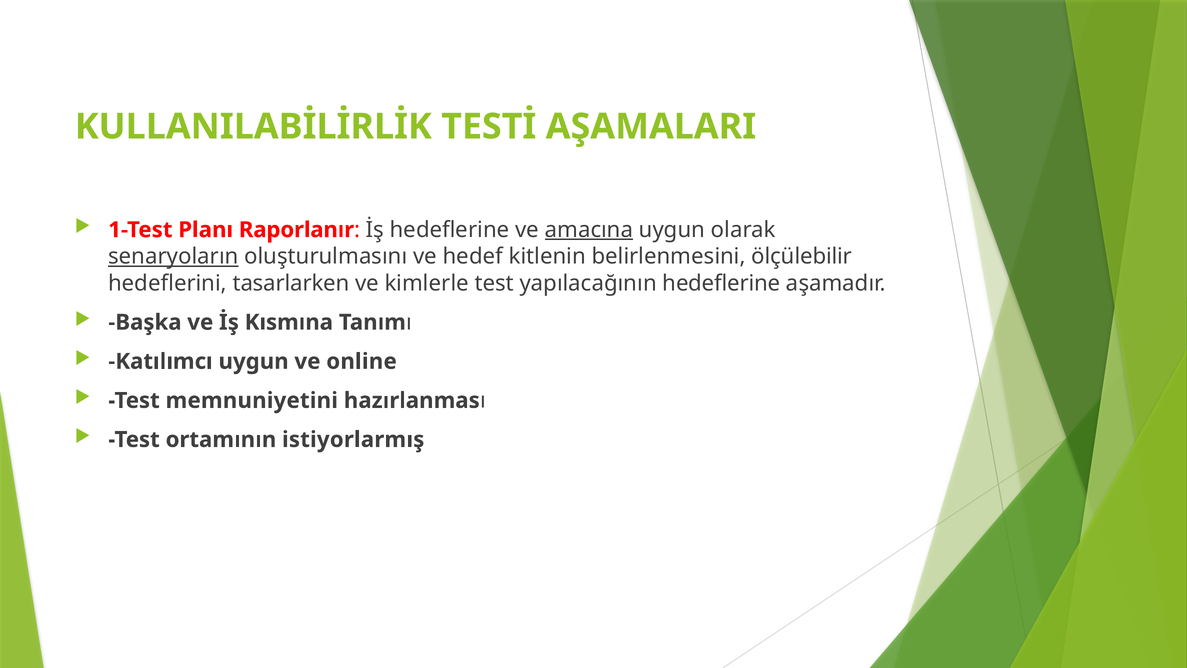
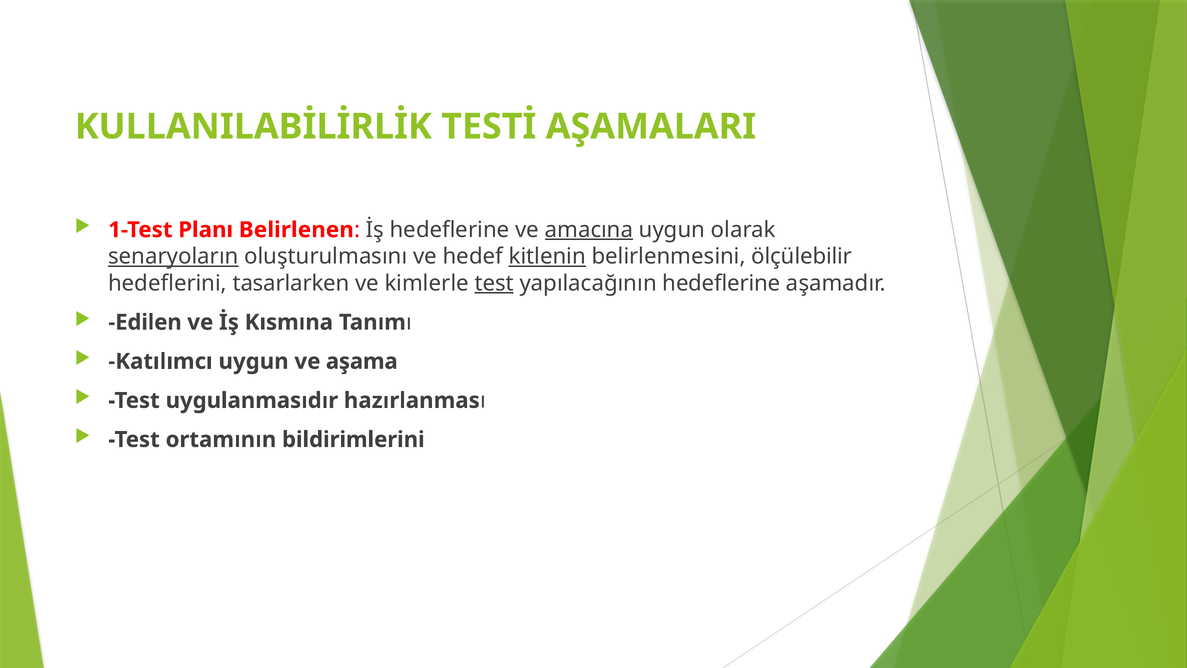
Raporlanır: Raporlanır -> Belirlenen
kitlenin underline: none -> present
test at (494, 283) underline: none -> present
Başka: Başka -> Edilen
online: online -> aşama
memnuniyetini: memnuniyetini -> uygulanmasıdır
istiyorlarmış: istiyorlarmış -> bildirimlerini
